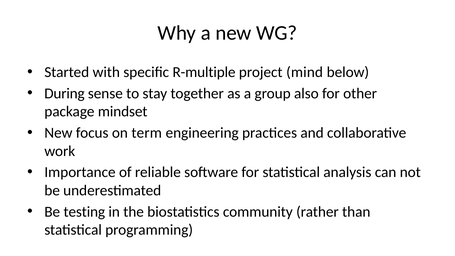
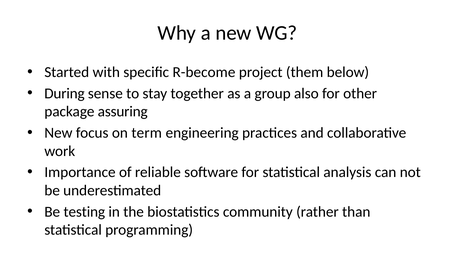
R-multiple: R-multiple -> R-become
mind: mind -> them
mindset: mindset -> assuring
